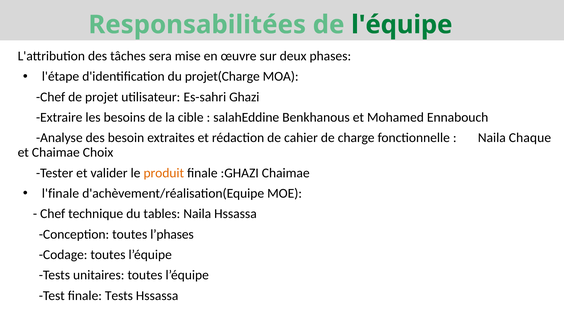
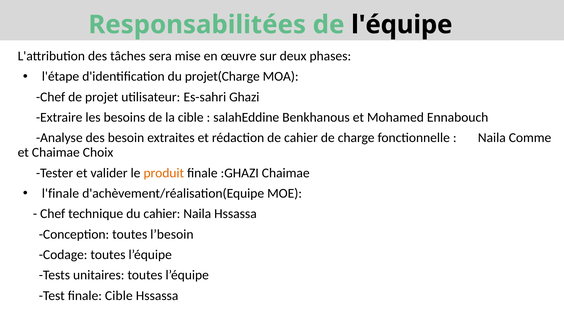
l'équipe colour: green -> black
Chaque: Chaque -> Comme
du tables: tables -> cahier
l’phases: l’phases -> l’besoin
finale Tests: Tests -> Cible
